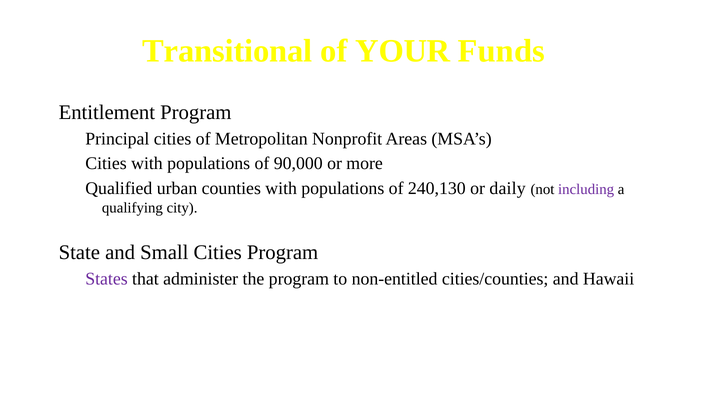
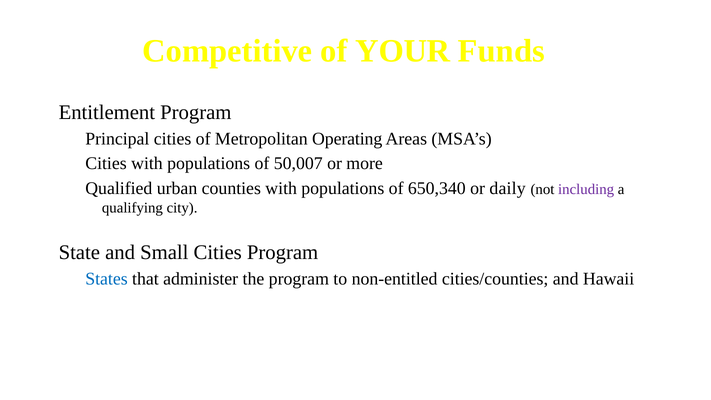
Transitional: Transitional -> Competitive
Nonprofit: Nonprofit -> Operating
90,000: 90,000 -> 50,007
240,130: 240,130 -> 650,340
States colour: purple -> blue
